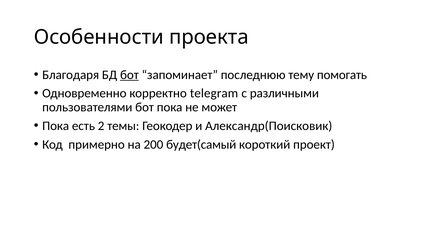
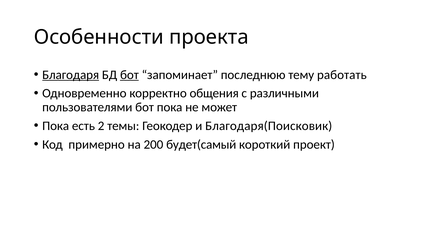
Благодаря underline: none -> present
помогать: помогать -> работать
telegram: telegram -> общения
Александр(Поисковик: Александр(Поисковик -> Благодаря(Поисковик
